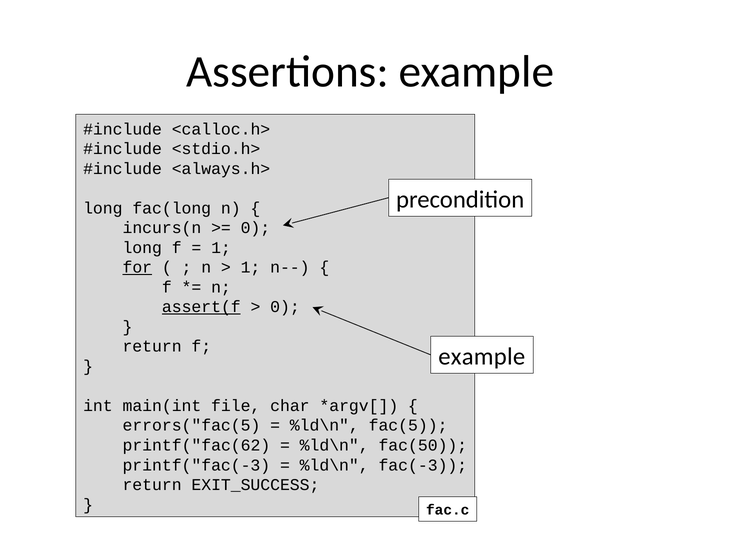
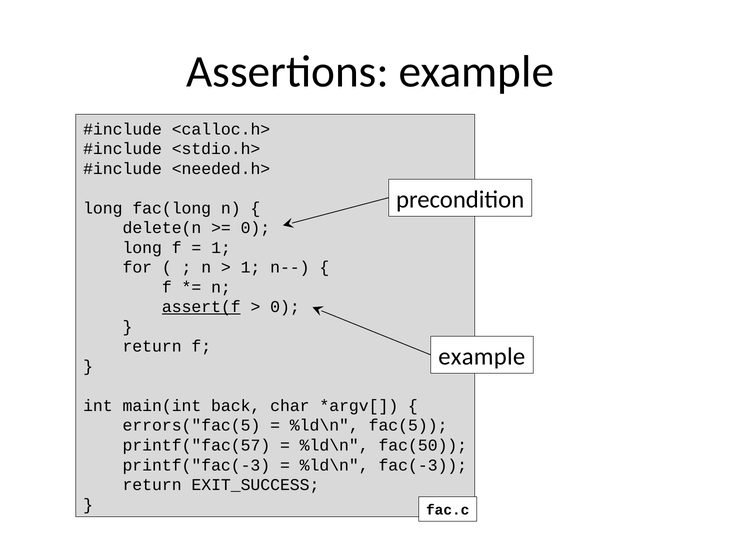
<always.h>: <always.h> -> <needed.h>
incurs(n: incurs(n -> delete(n
for underline: present -> none
file: file -> back
printf("fac(62: printf("fac(62 -> printf("fac(57
